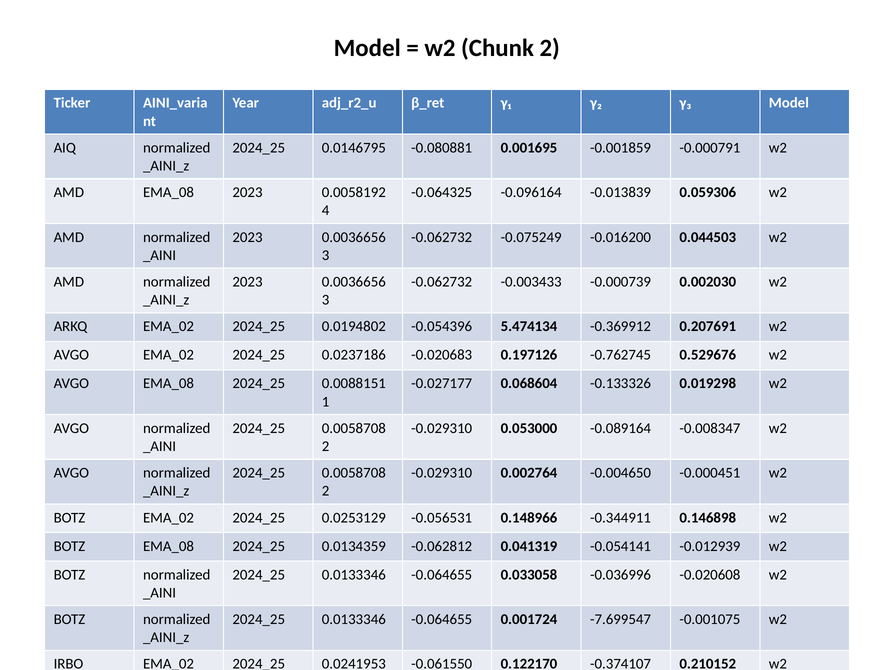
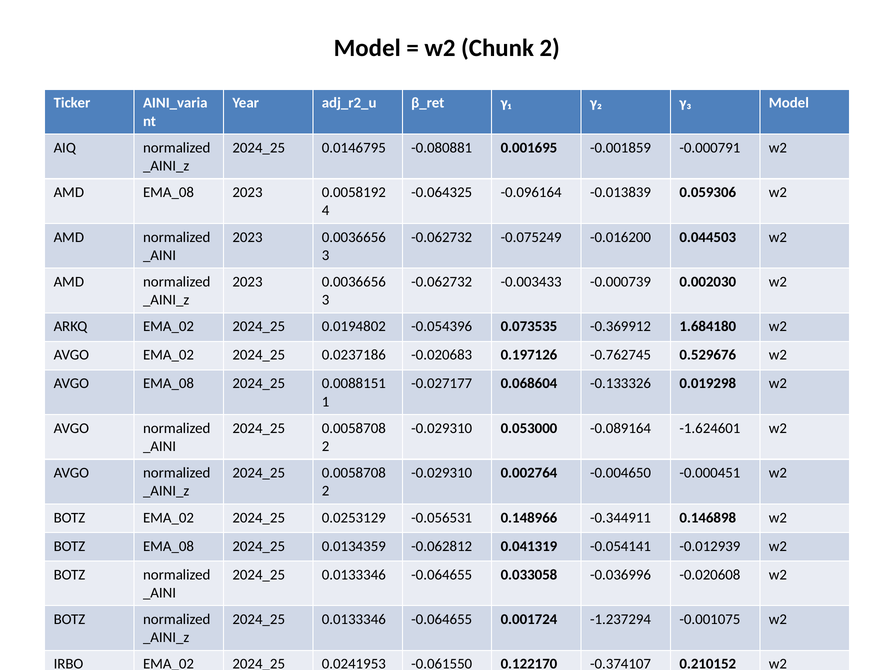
5.474134: 5.474134 -> 0.073535
0.207691: 0.207691 -> 1.684180
-0.008347: -0.008347 -> -1.624601
-7.699547: -7.699547 -> -1.237294
